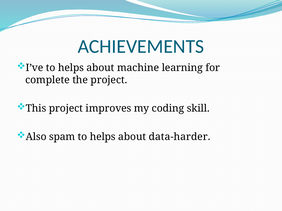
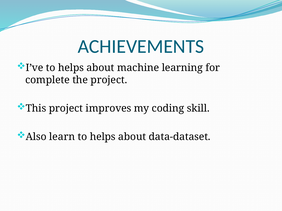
spam: spam -> learn
data-harder: data-harder -> data-dataset
